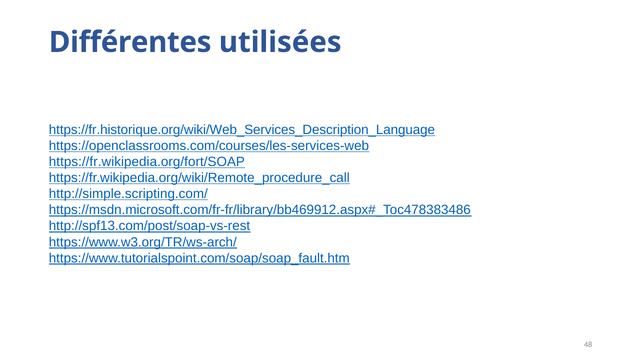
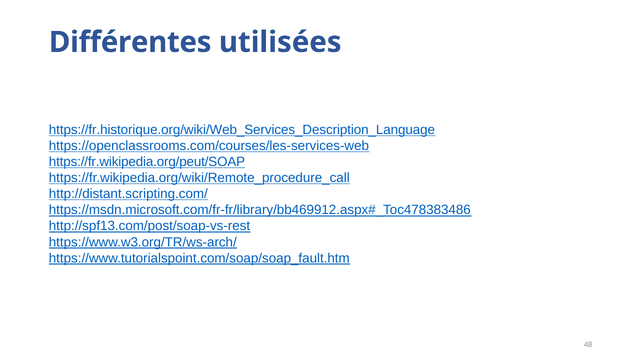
https://fr.wikipedia.org/fort/SOAP: https://fr.wikipedia.org/fort/SOAP -> https://fr.wikipedia.org/peut/SOAP
http://simple.scripting.com/: http://simple.scripting.com/ -> http://distant.scripting.com/
